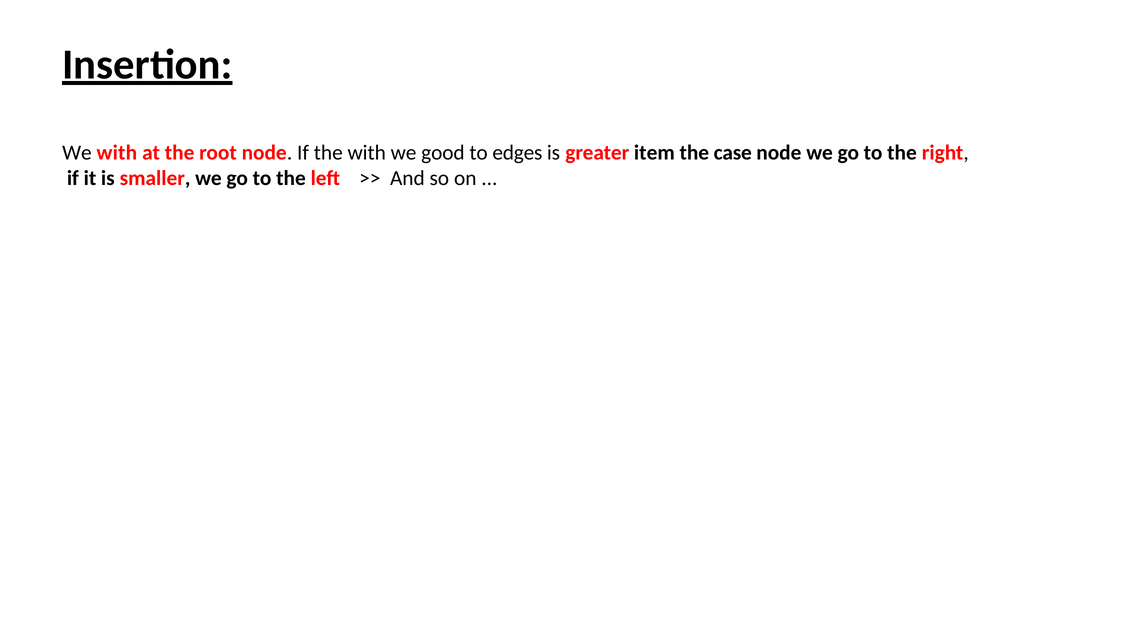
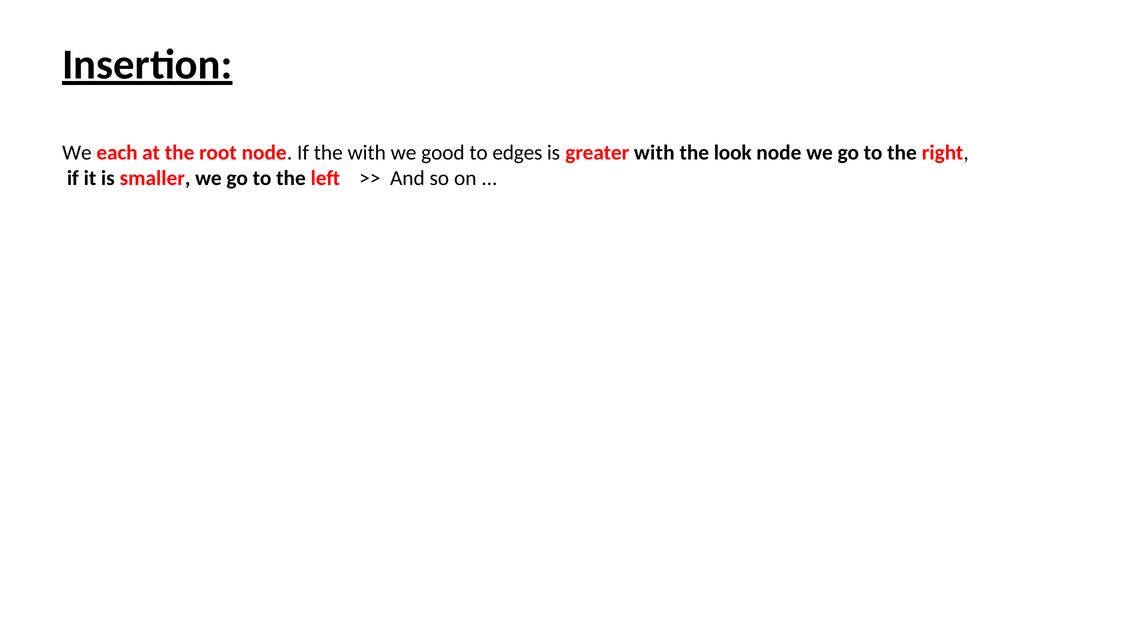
We with: with -> each
greater item: item -> with
case: case -> look
